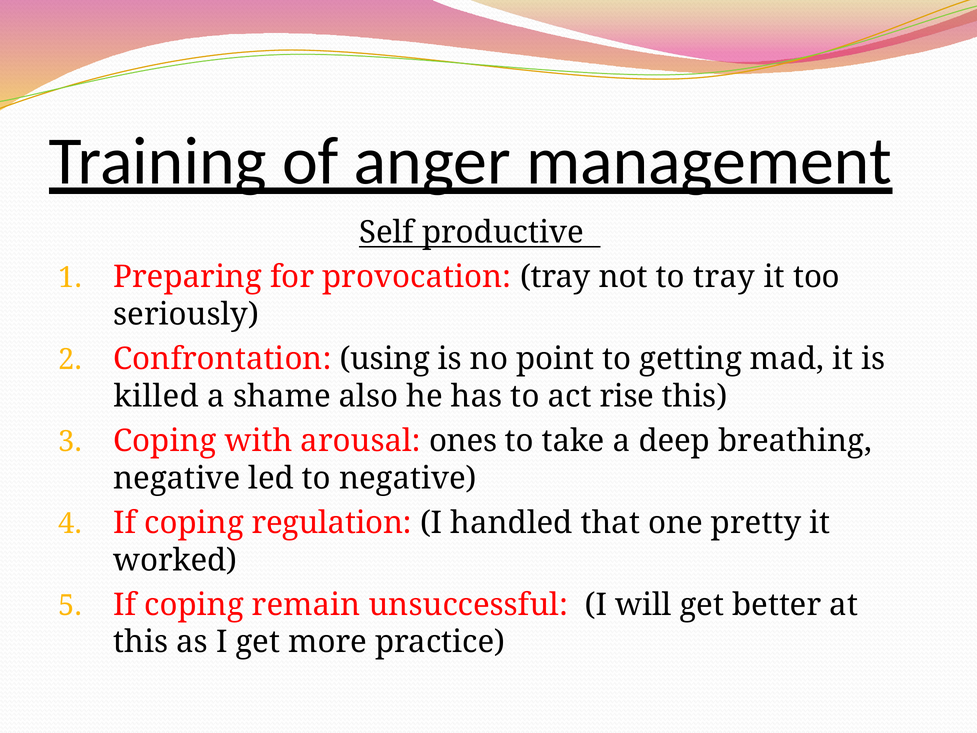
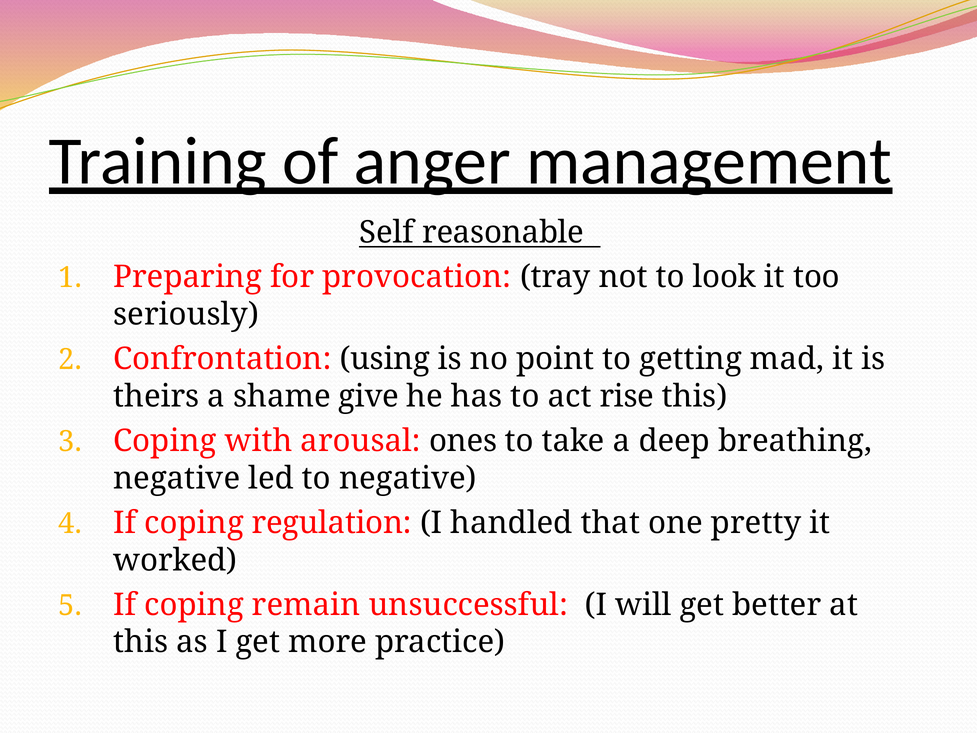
productive: productive -> reasonable
to tray: tray -> look
killed: killed -> theirs
also: also -> give
